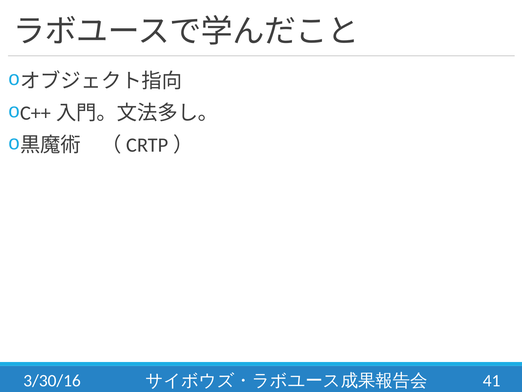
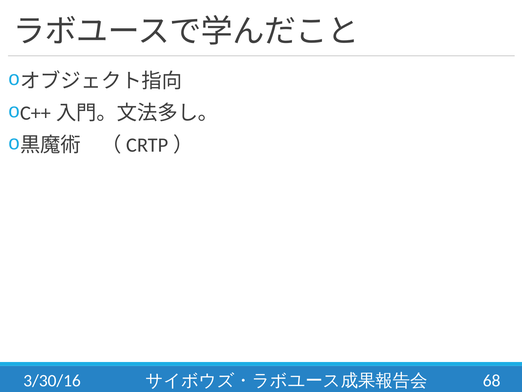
41: 41 -> 68
